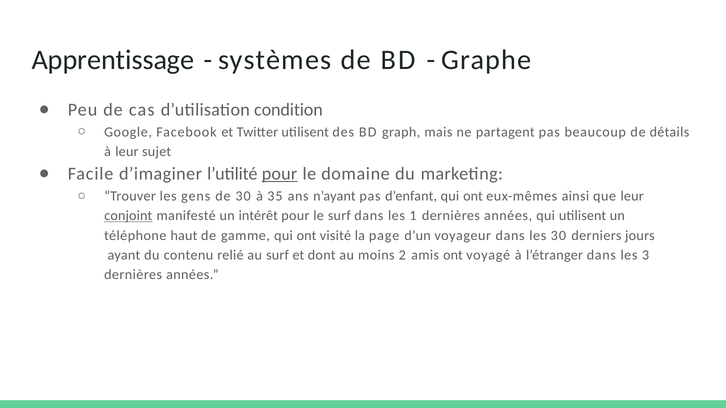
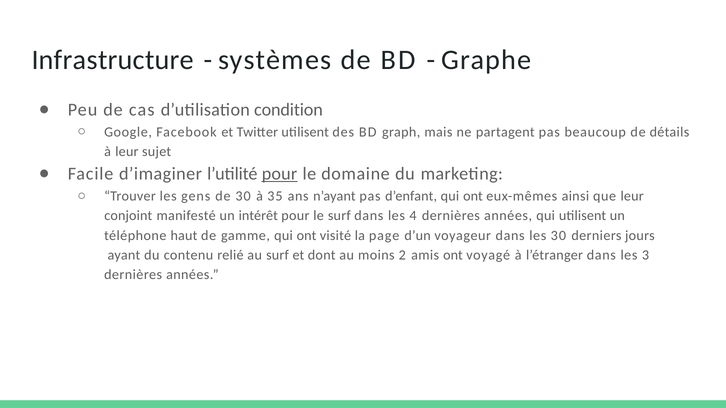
Apprentissage: Apprentissage -> Infrastructure
conjoint underline: present -> none
1: 1 -> 4
